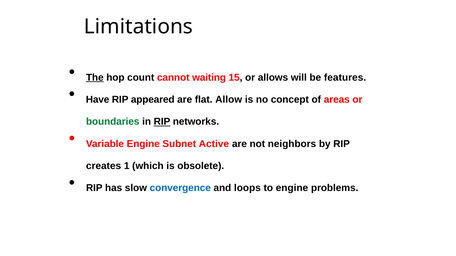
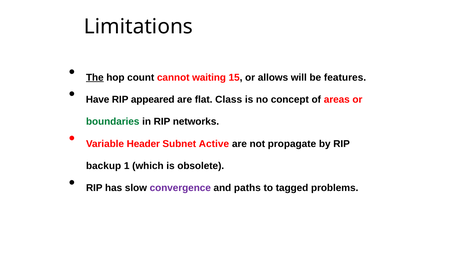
Allow: Allow -> Class
RIP at (162, 122) underline: present -> none
Variable Engine: Engine -> Header
neighbors: neighbors -> propagate
creates: creates -> backup
convergence colour: blue -> purple
loops: loops -> paths
to engine: engine -> tagged
